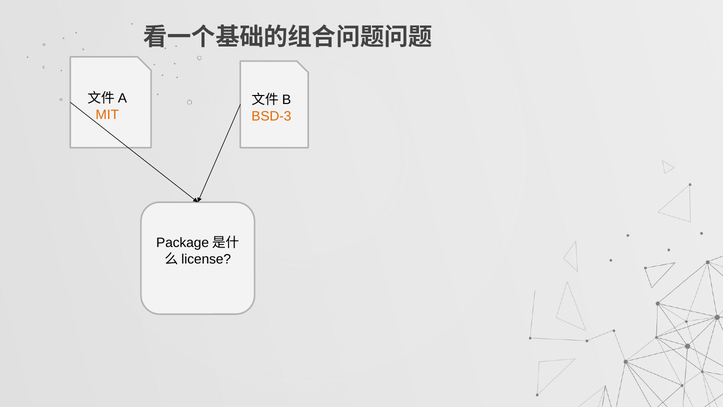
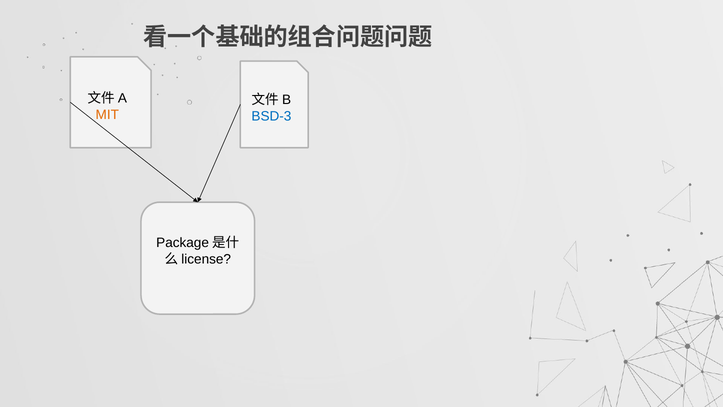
BSD-3 colour: orange -> blue
